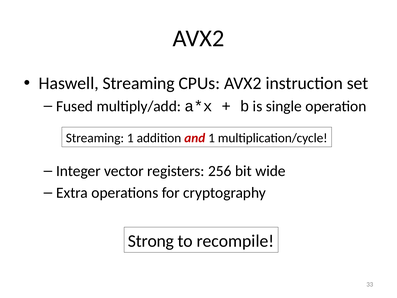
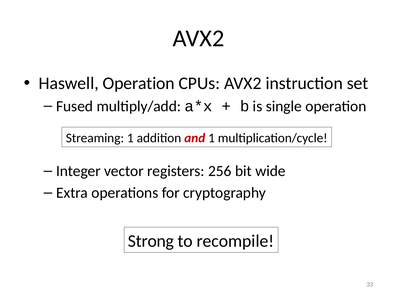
Haswell Streaming: Streaming -> Operation
